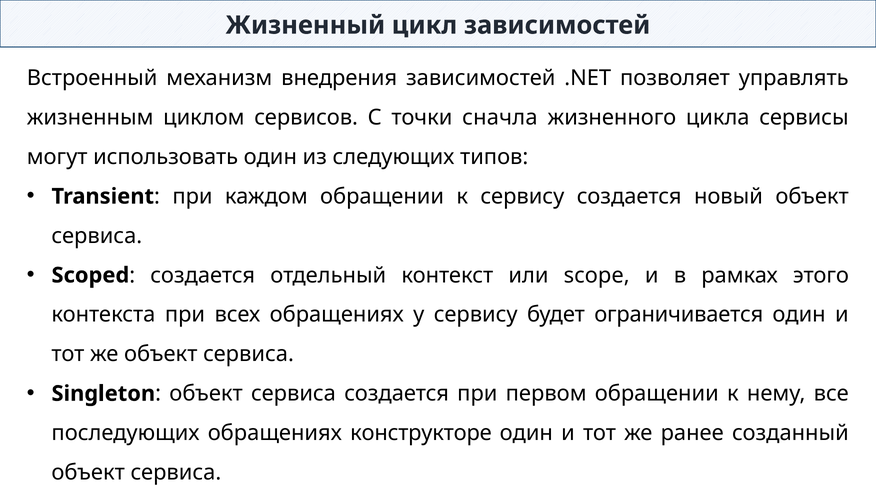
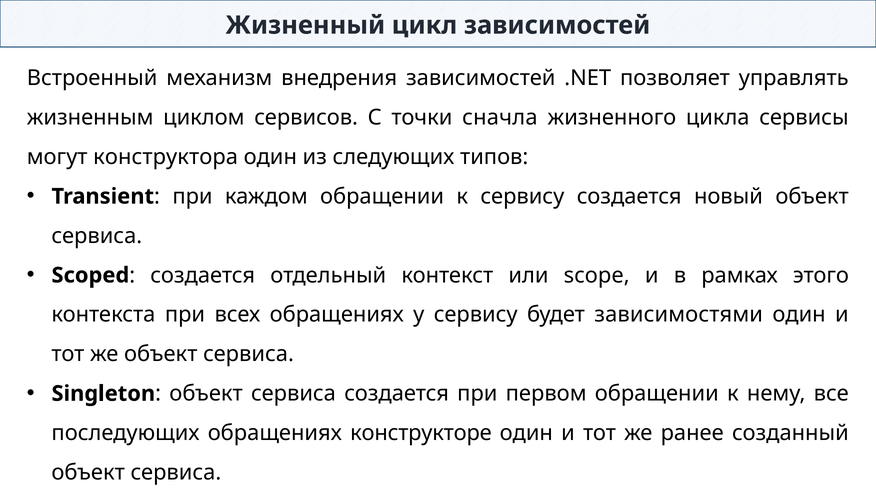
использовать: использовать -> конструктора
ограничивается: ограничивается -> зависимостями
